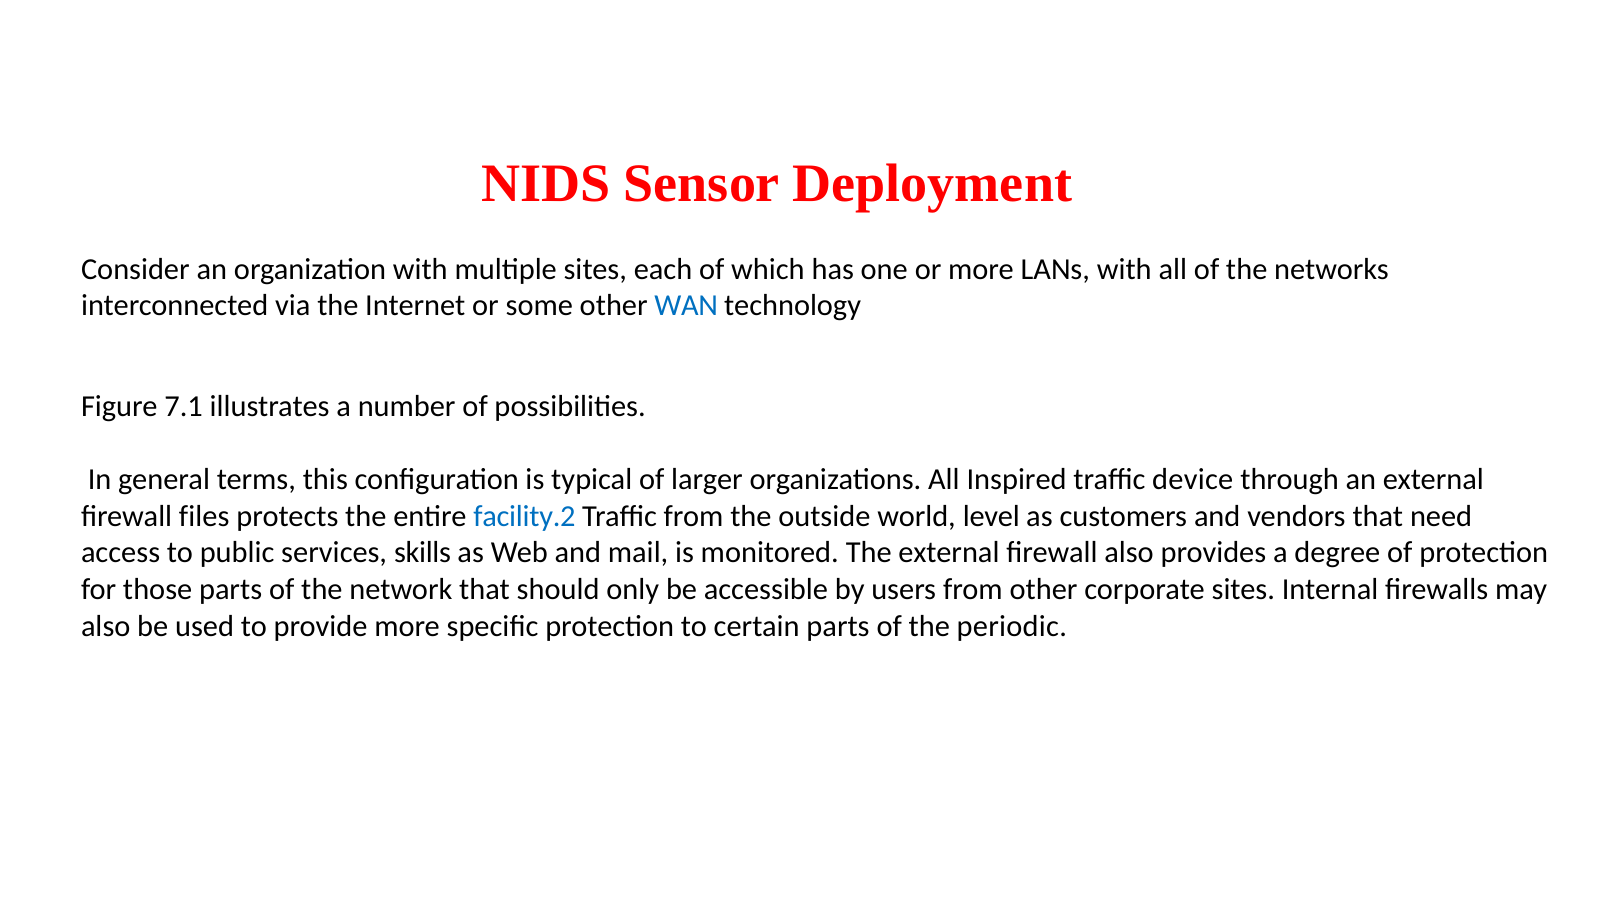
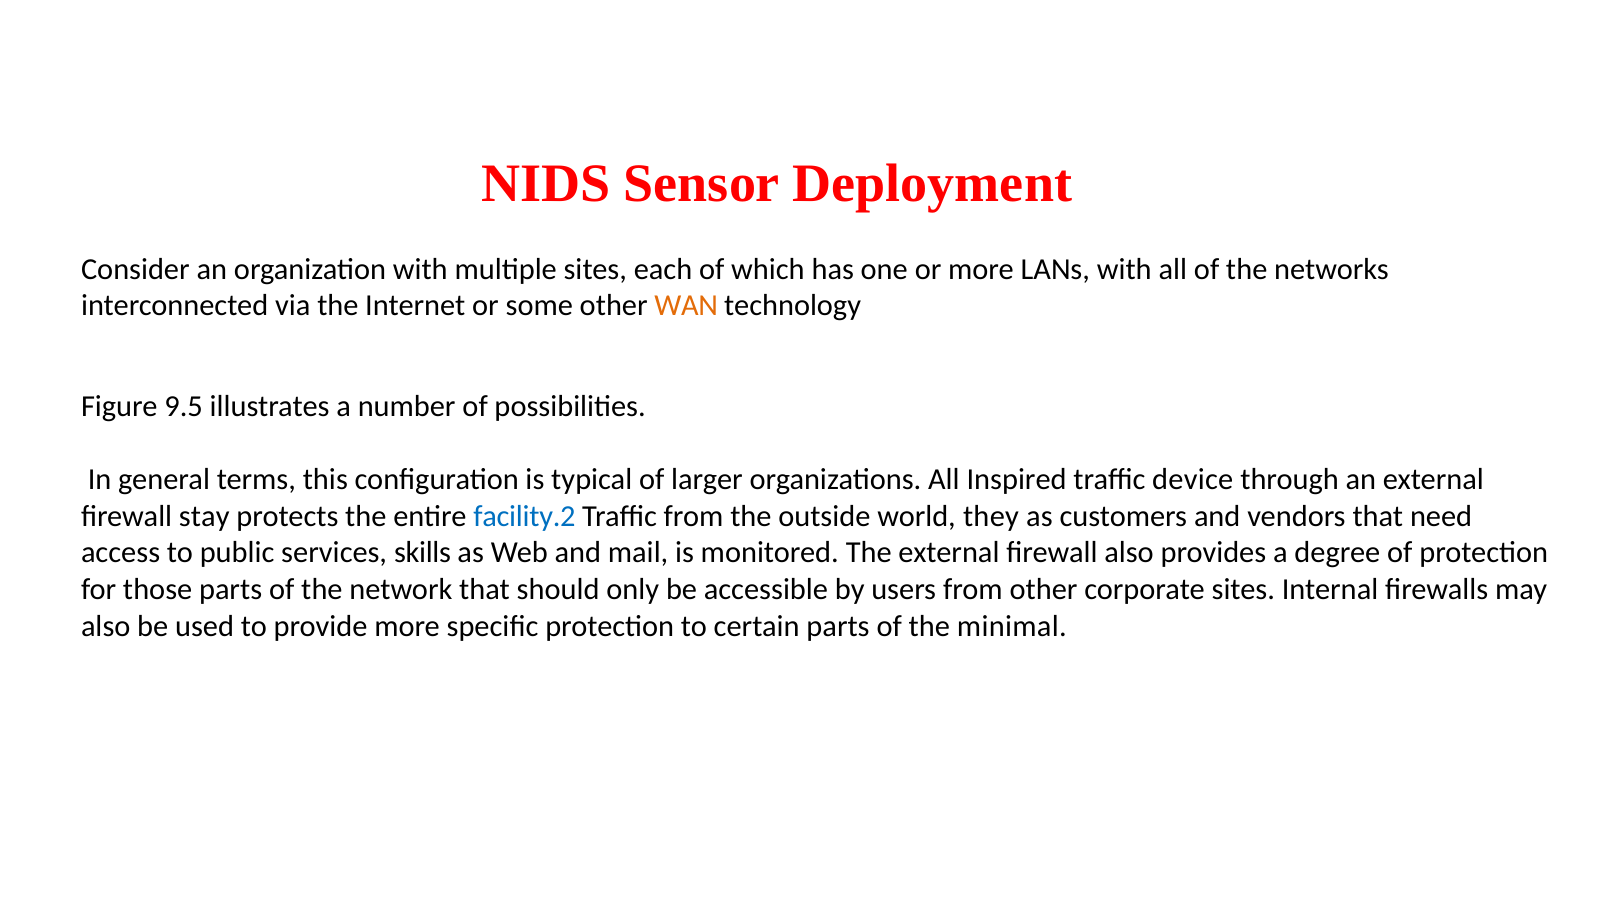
WAN colour: blue -> orange
7.1: 7.1 -> 9.5
files: files -> stay
level: level -> they
periodic: periodic -> minimal
